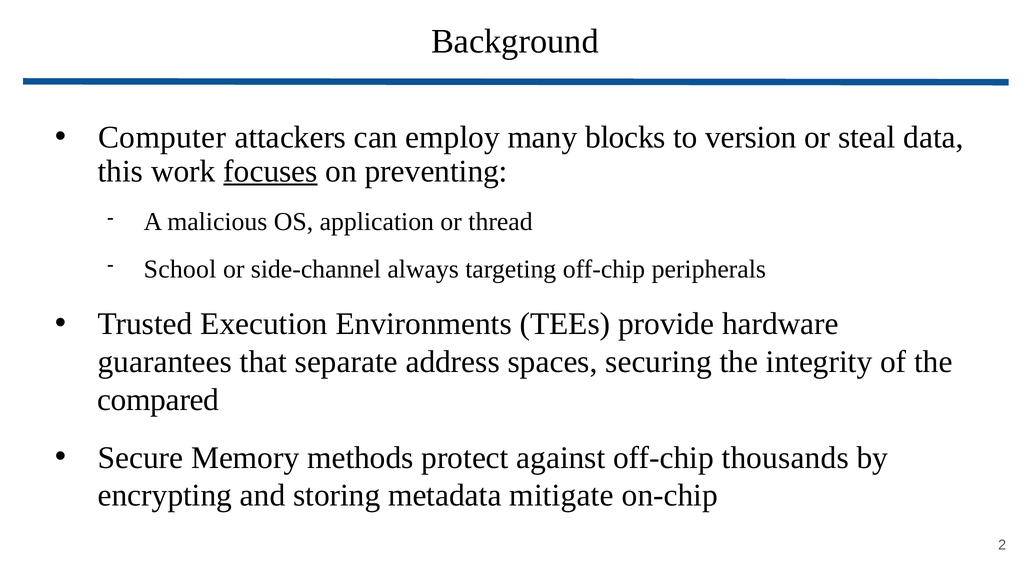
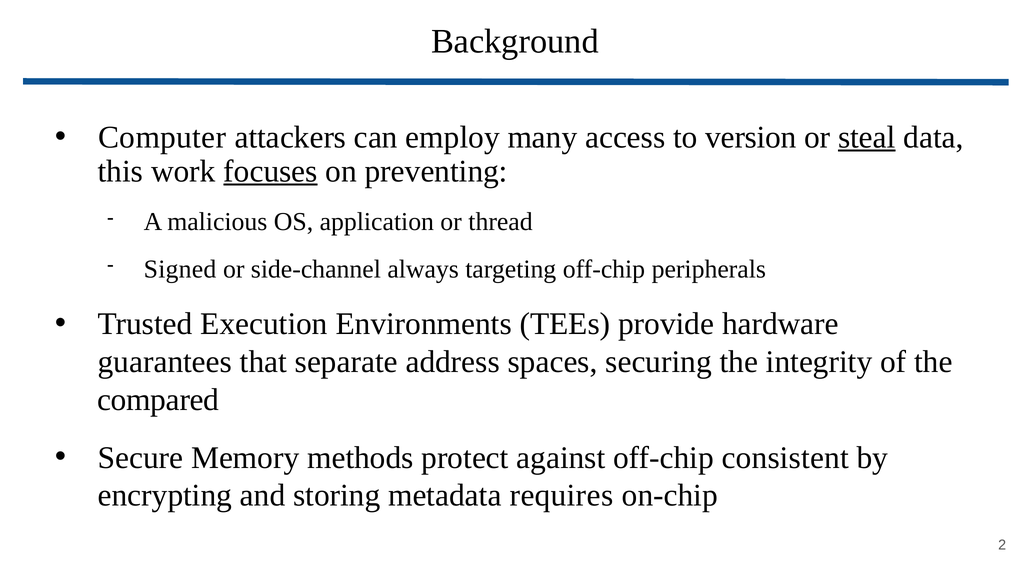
blocks: blocks -> access
steal underline: none -> present
School: School -> Signed
thousands: thousands -> consistent
mitigate: mitigate -> requires
